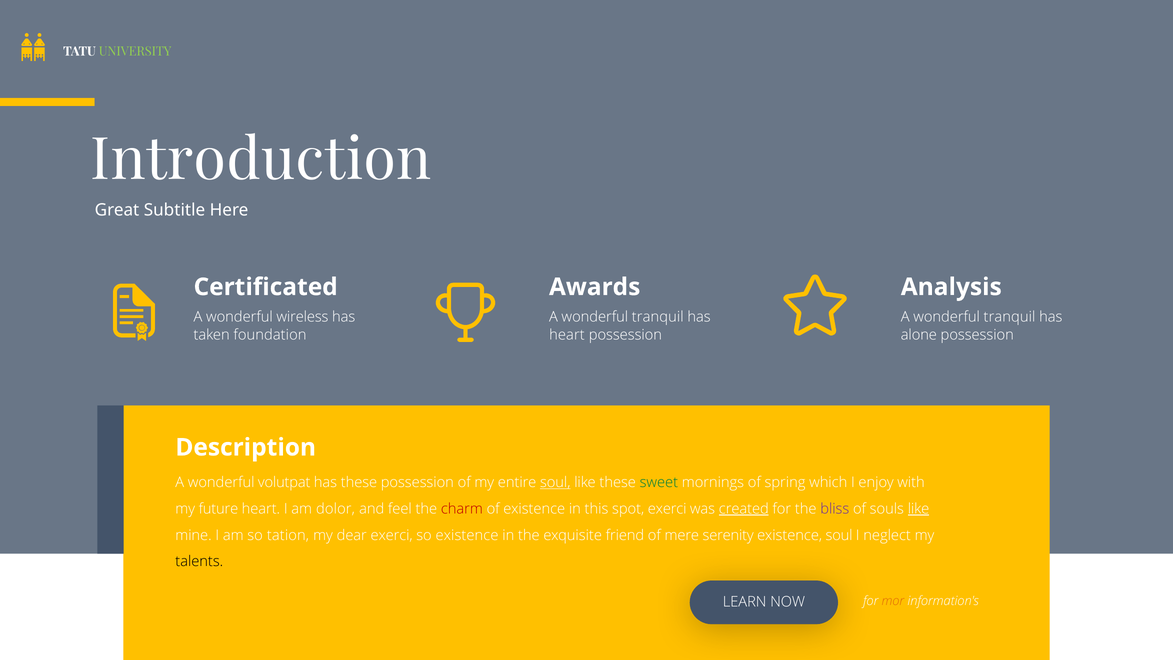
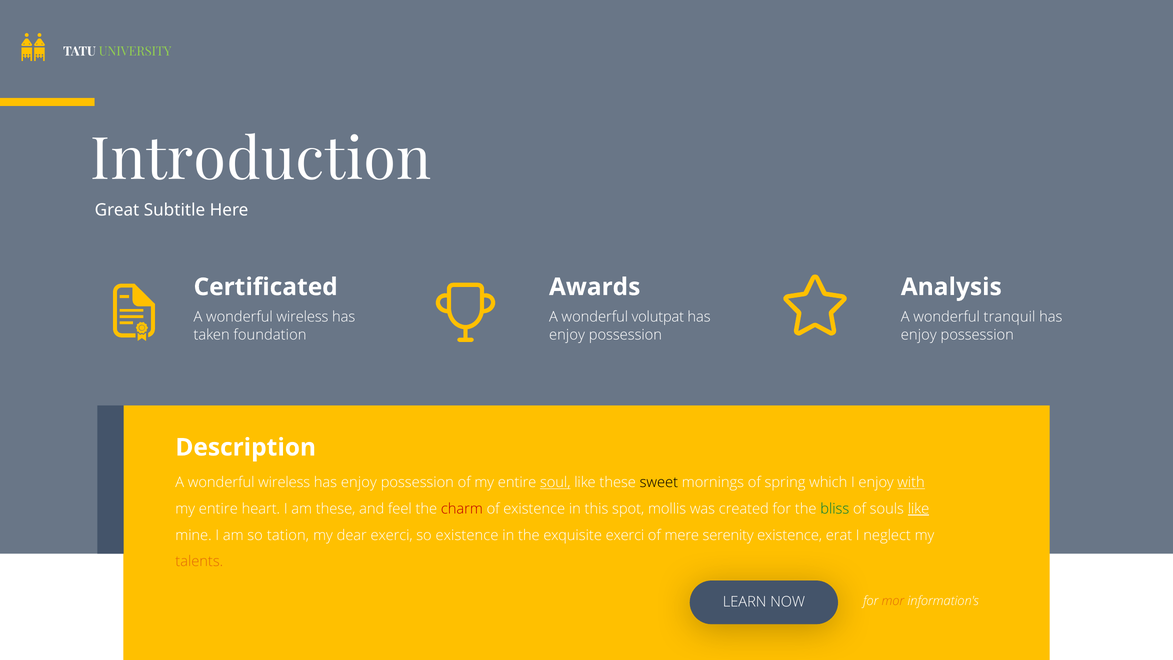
tranquil at (658, 317): tranquil -> volutpat
heart at (567, 335): heart -> enjoy
alone at (919, 335): alone -> enjoy
volutpat at (284, 482): volutpat -> wireless
these at (359, 482): these -> enjoy
sweet colour: green -> black
with underline: none -> present
future at (218, 509): future -> entire
am dolor: dolor -> these
spot exerci: exerci -> mollis
created underline: present -> none
bliss colour: purple -> green
exquisite friend: friend -> exerci
existence soul: soul -> erat
talents colour: black -> orange
